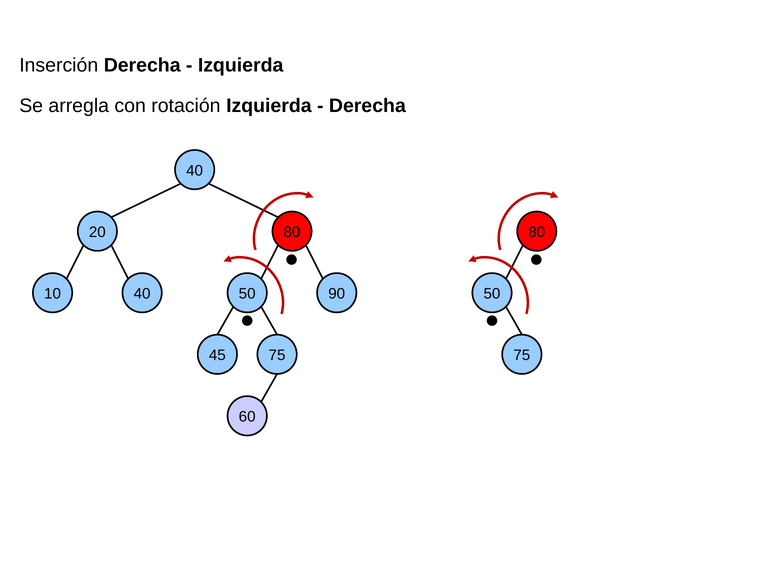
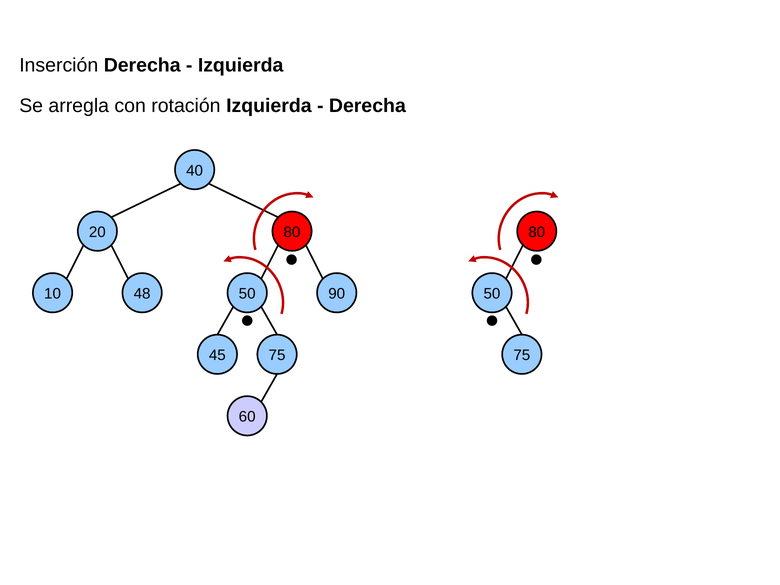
10 40: 40 -> 48
